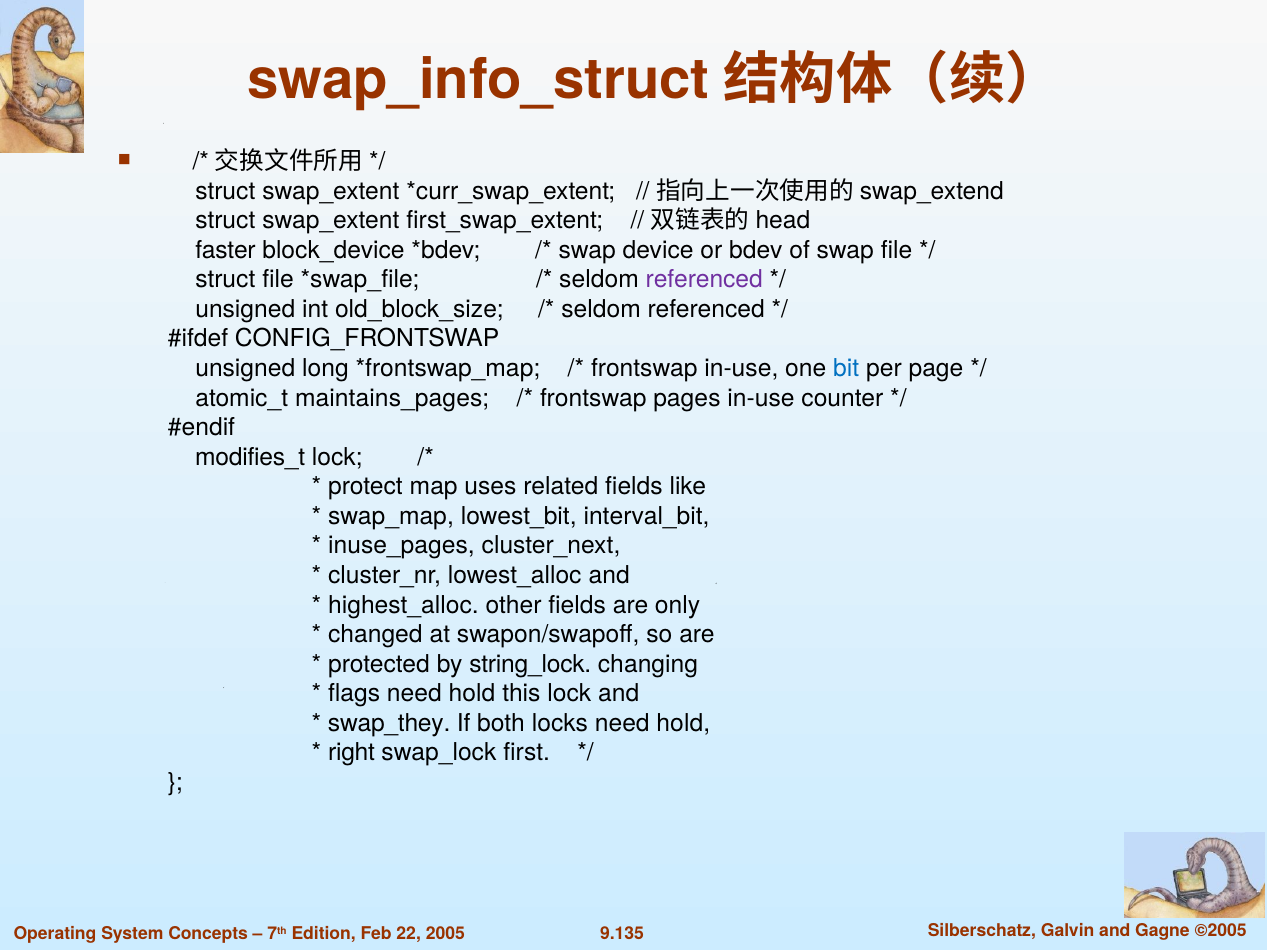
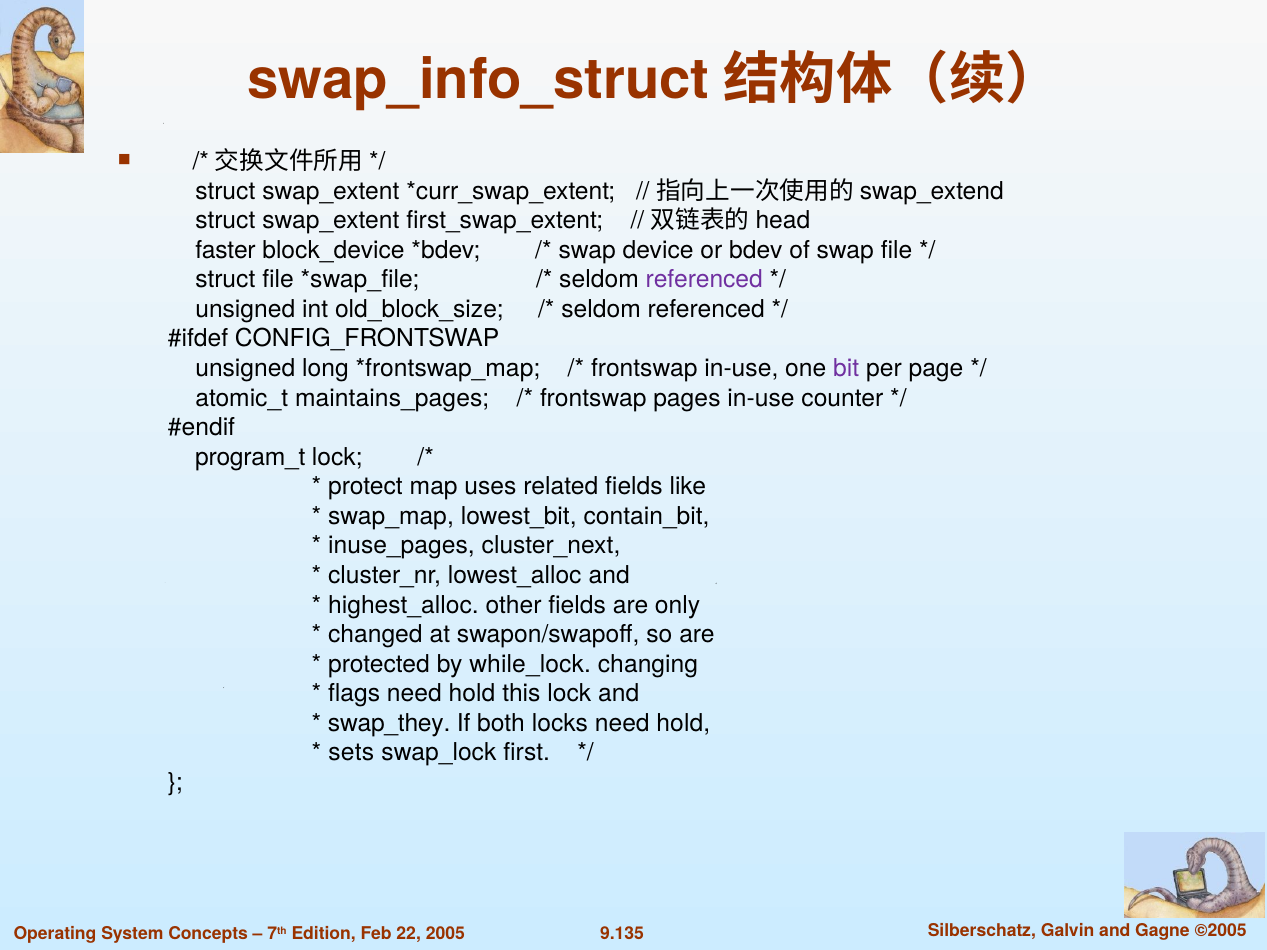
bit colour: blue -> purple
modifies_t: modifies_t -> program_t
interval_bit: interval_bit -> contain_bit
string_lock: string_lock -> while_lock
right: right -> sets
